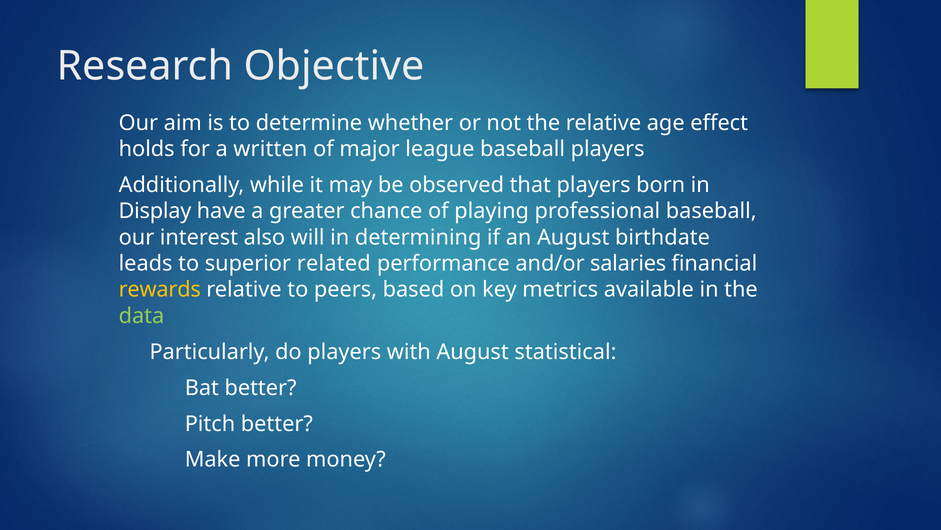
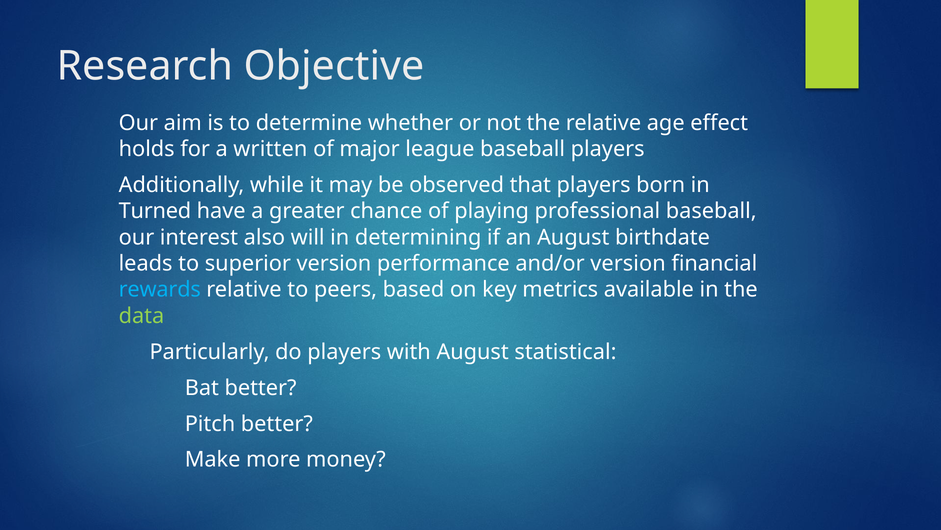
Display: Display -> Turned
superior related: related -> version
and/or salaries: salaries -> version
rewards colour: yellow -> light blue
